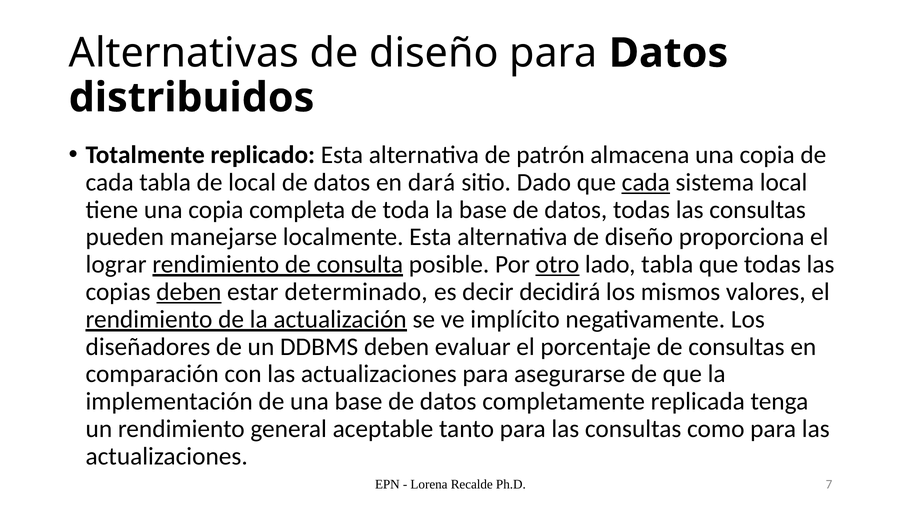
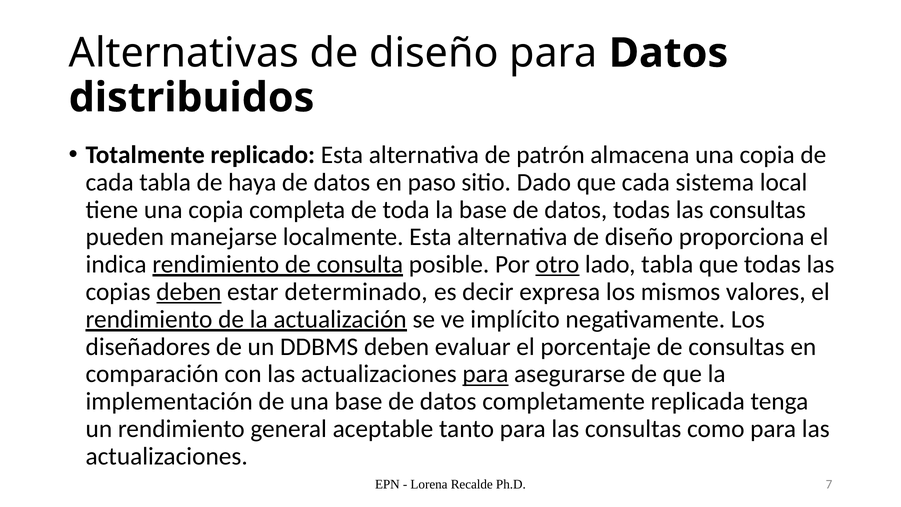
de local: local -> haya
dará: dará -> paso
cada at (646, 182) underline: present -> none
lograr: lograr -> indica
decidirá: decidirá -> expresa
para at (485, 374) underline: none -> present
